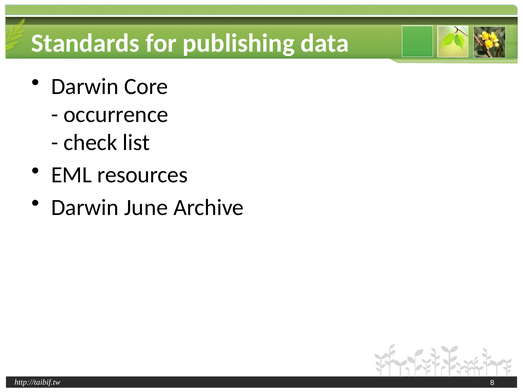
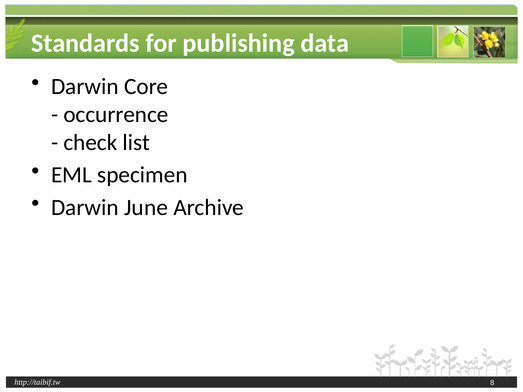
resources: resources -> specimen
